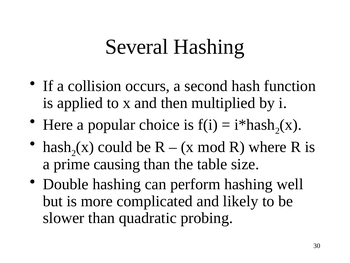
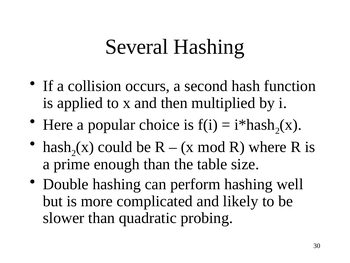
causing: causing -> enough
